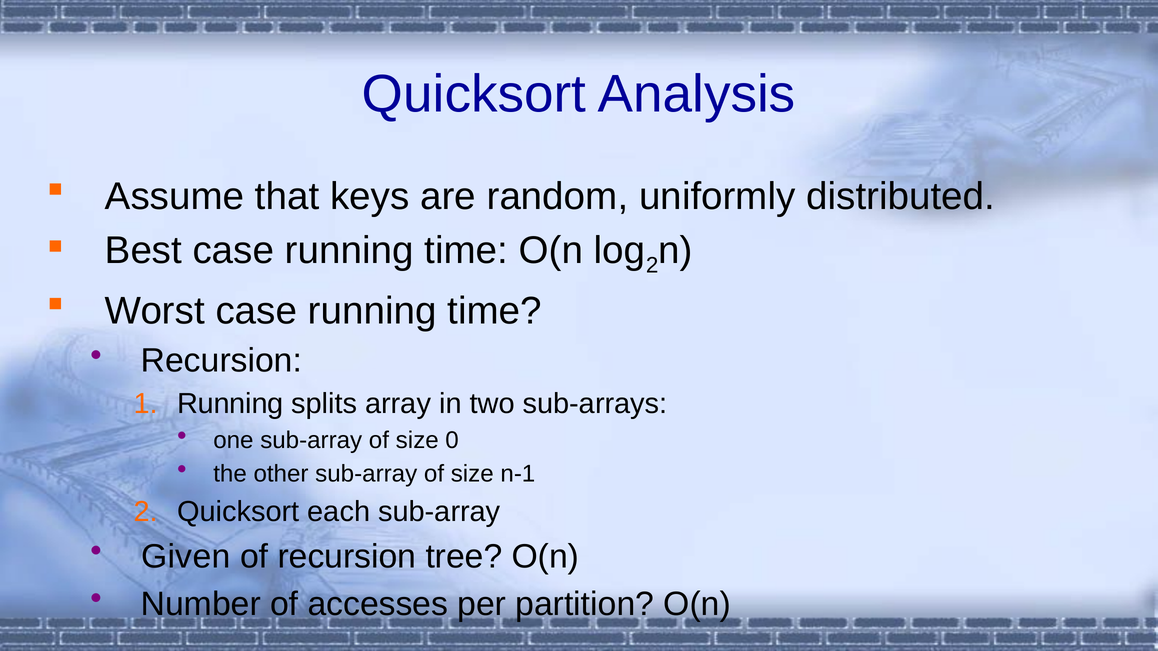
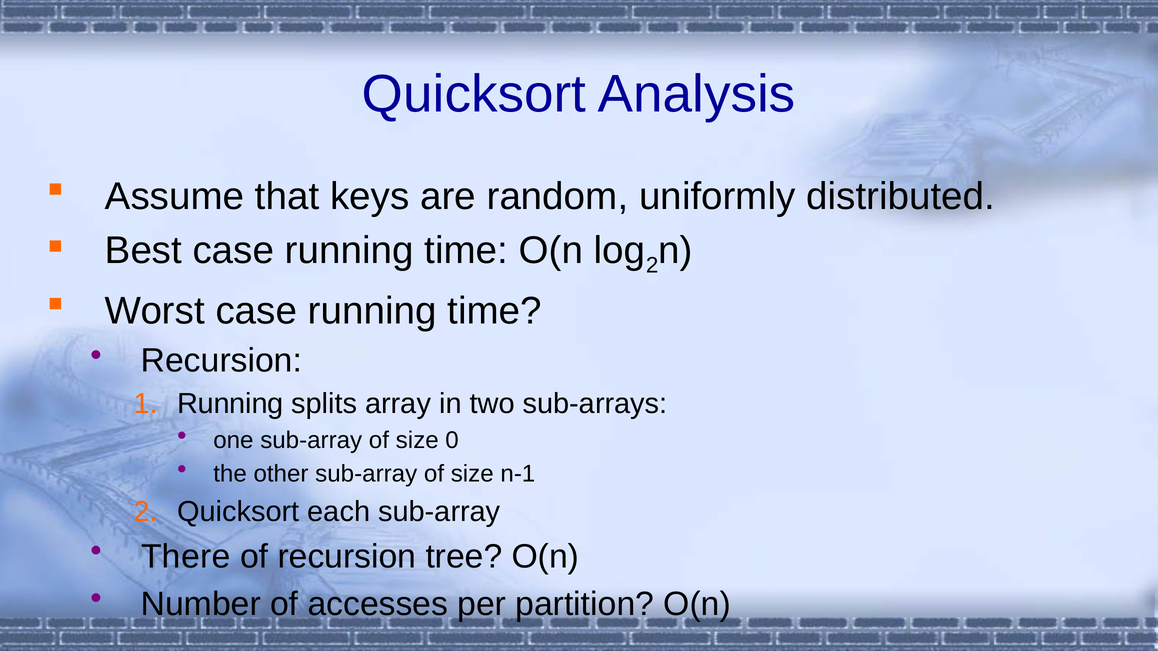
Given: Given -> There
